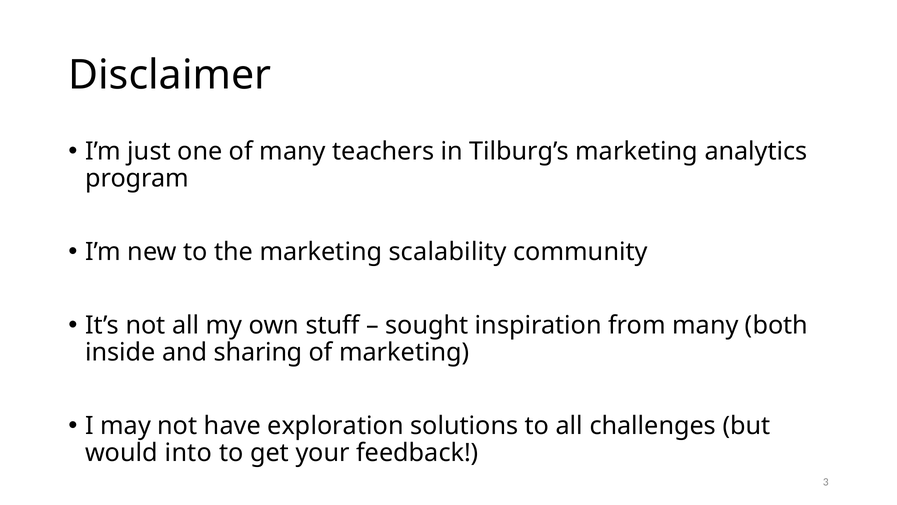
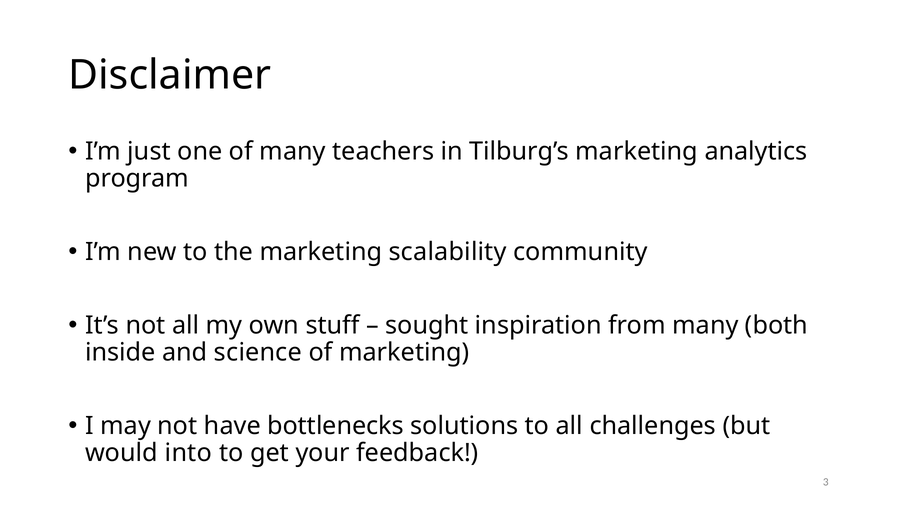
sharing: sharing -> science
exploration: exploration -> bottlenecks
